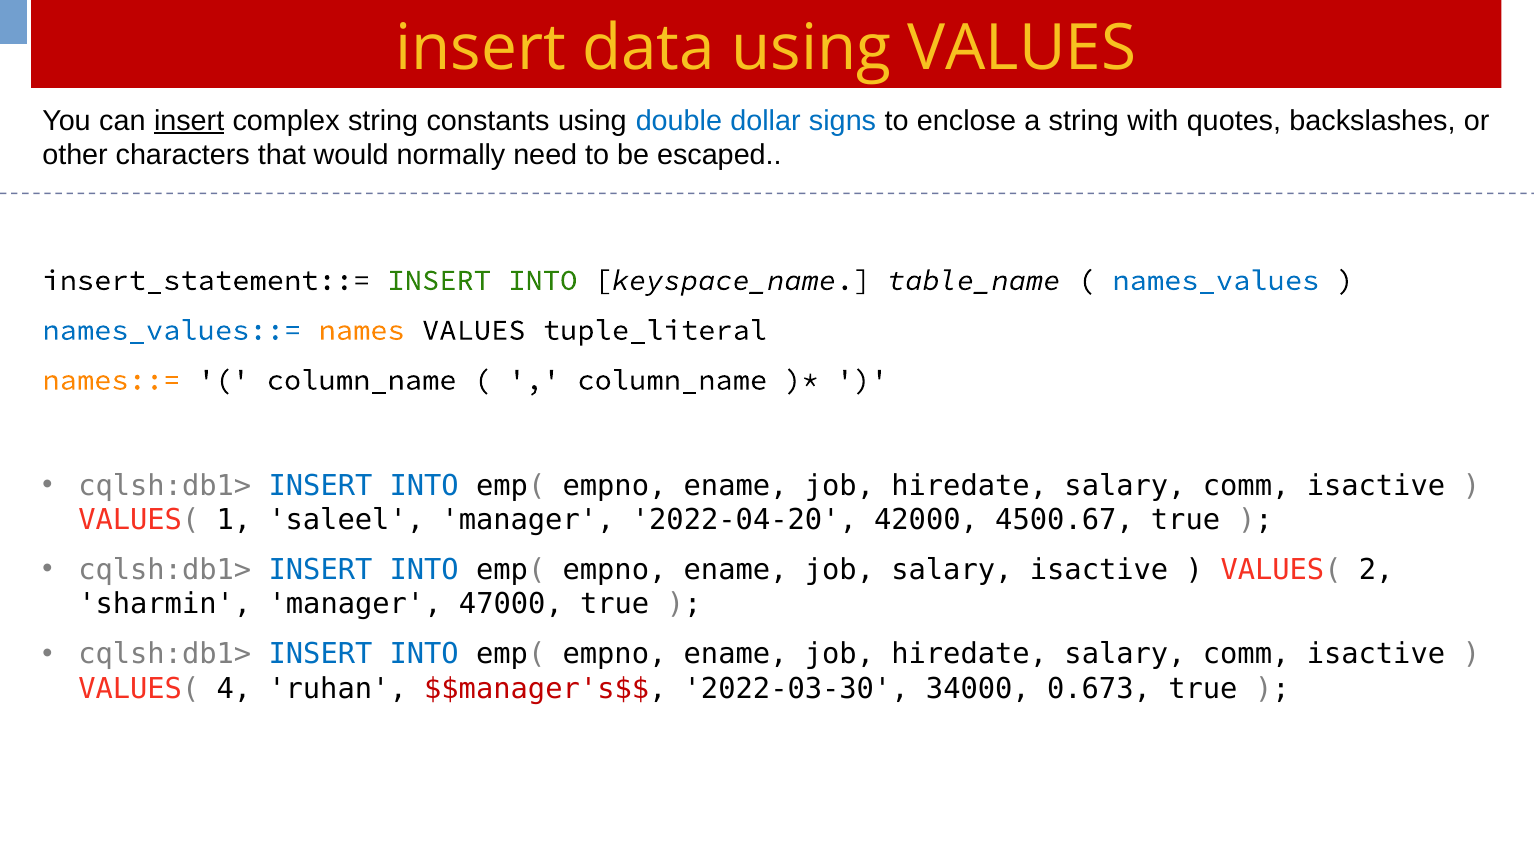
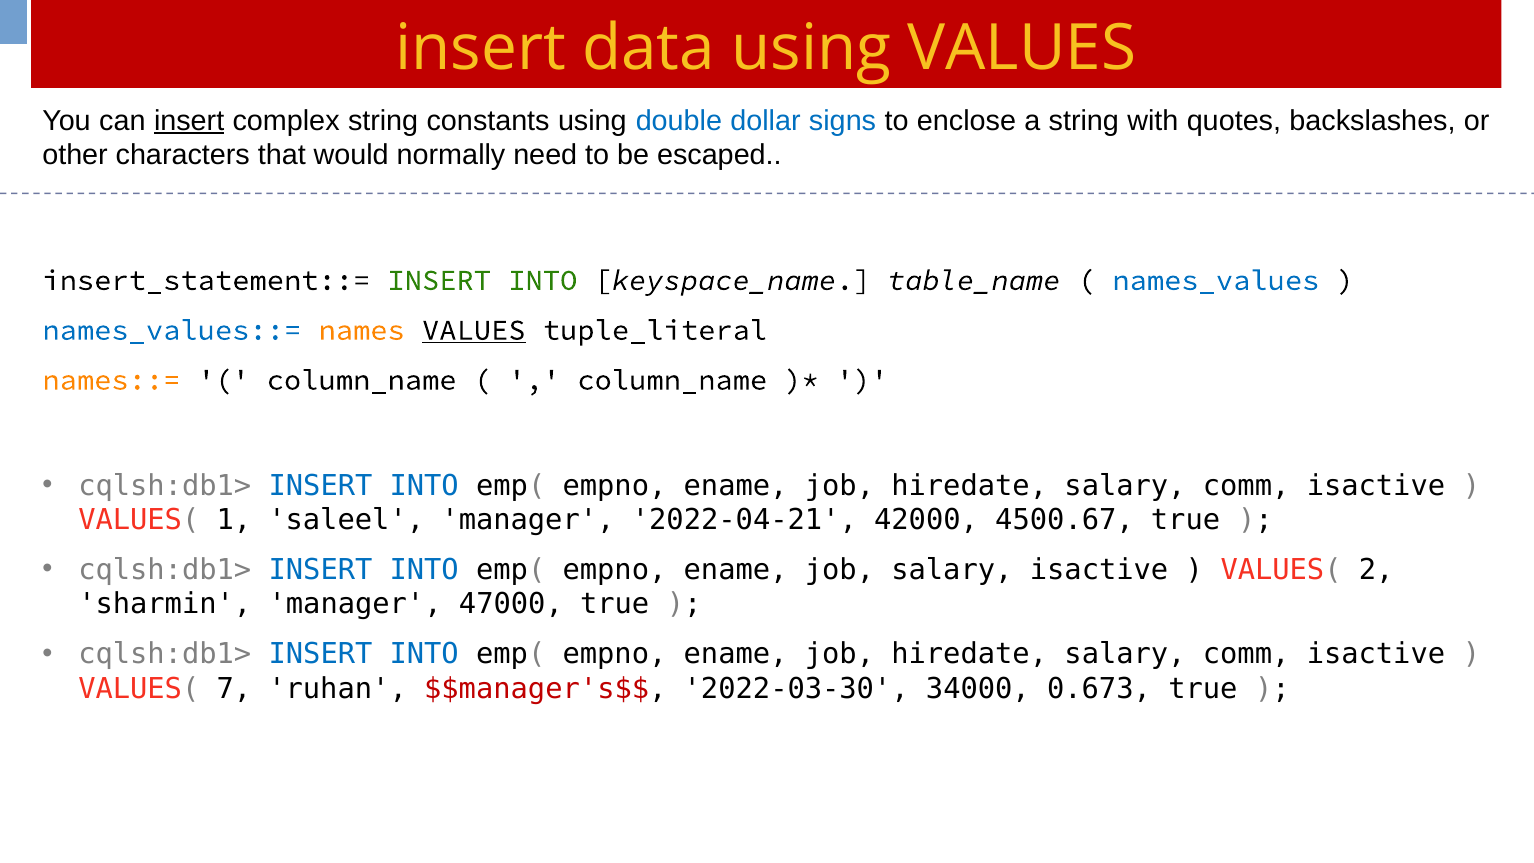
VALUES at (474, 330) underline: none -> present
2022-04-20: 2022-04-20 -> 2022-04-21
4: 4 -> 7
